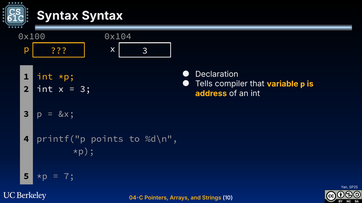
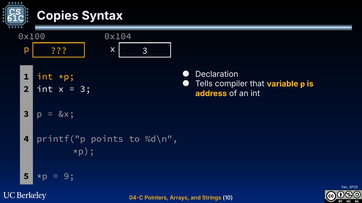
Syntax at (58, 16): Syntax -> Copies
7: 7 -> 9
